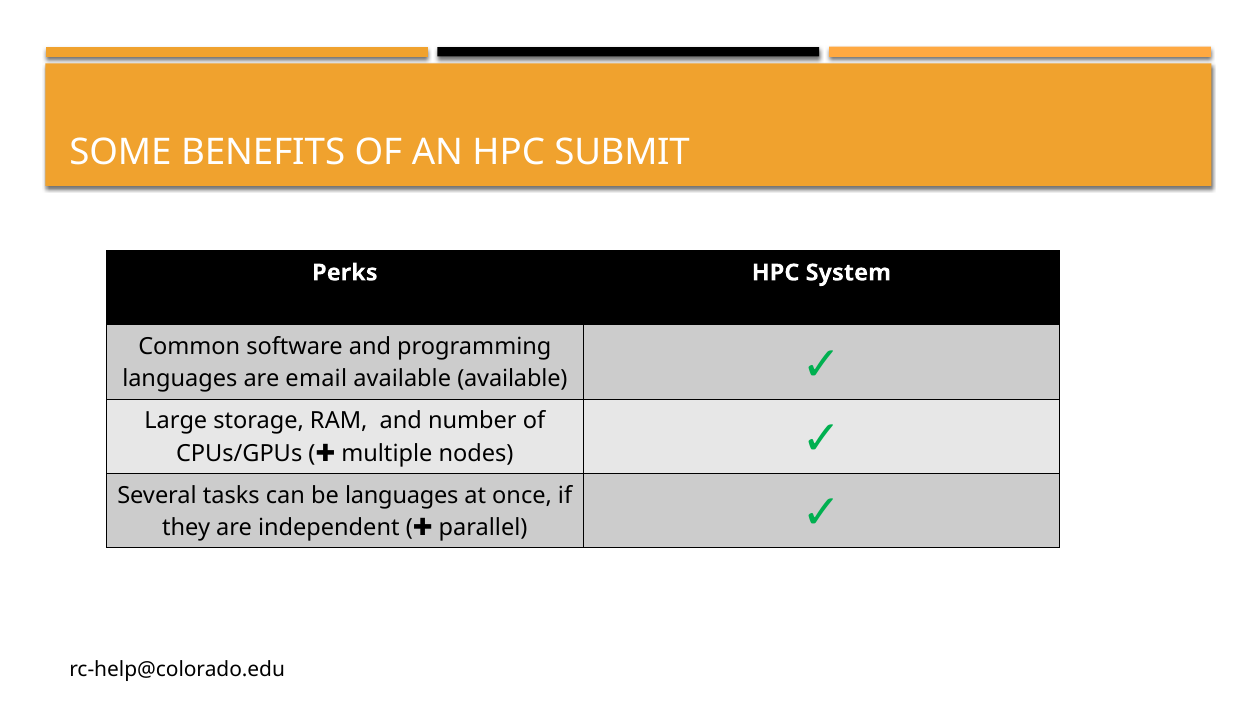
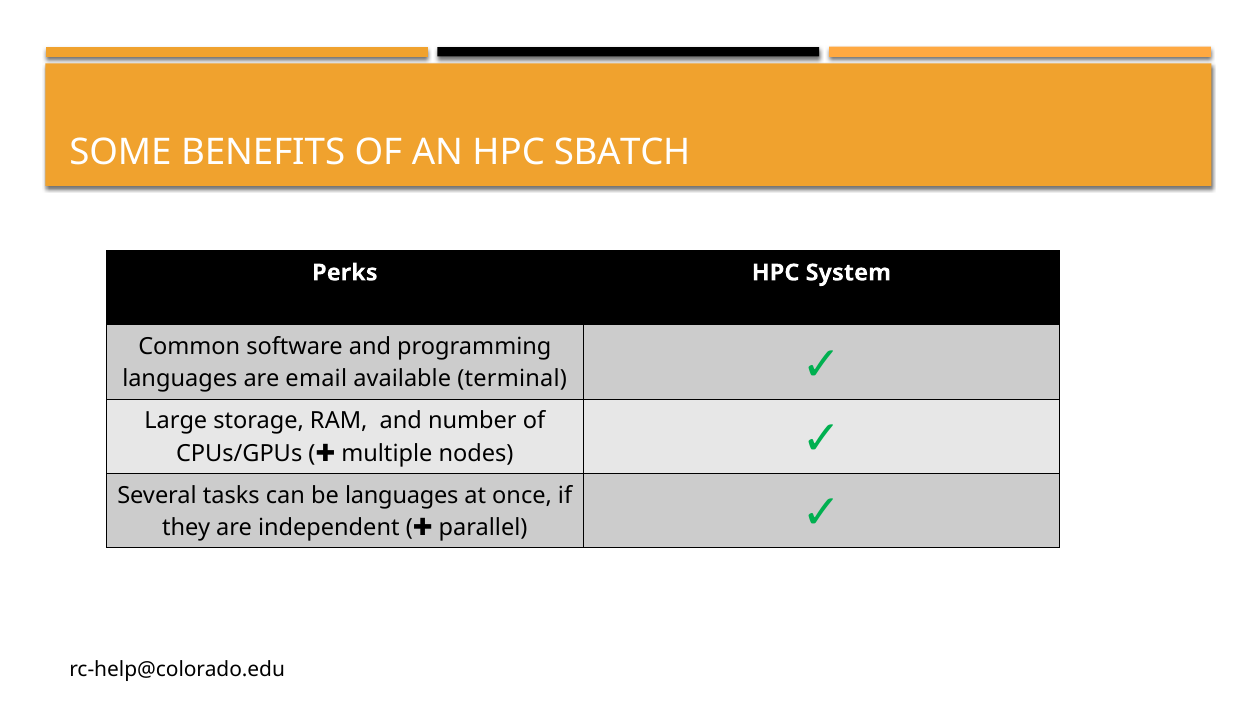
SUBMIT: SUBMIT -> SBATCH
available available: available -> terminal
